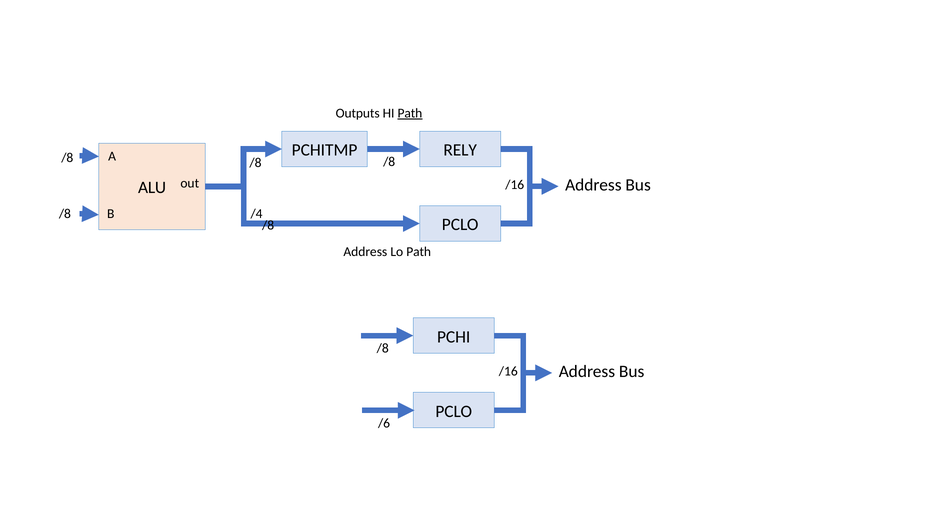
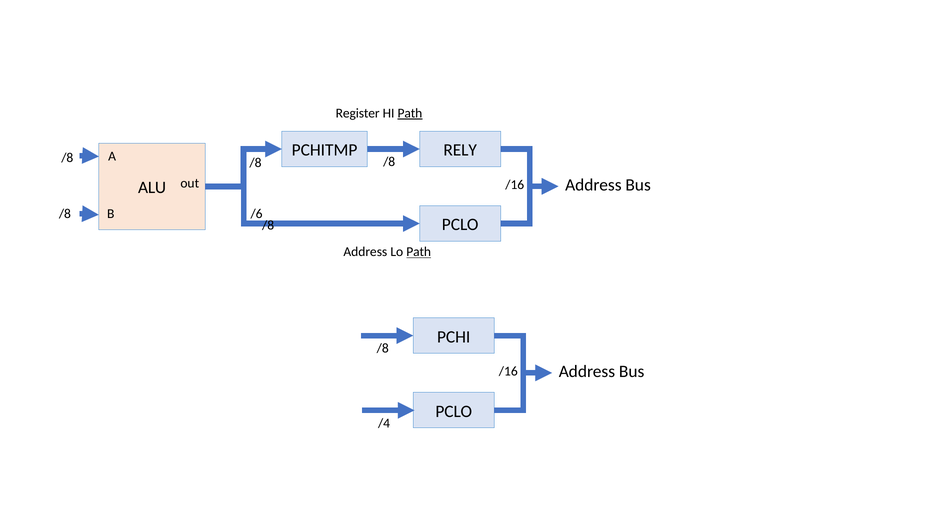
Outputs: Outputs -> Register
/4: /4 -> /6
Path at (419, 252) underline: none -> present
/6: /6 -> /4
